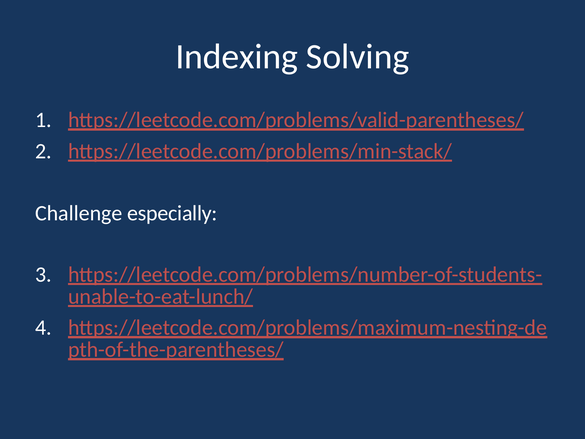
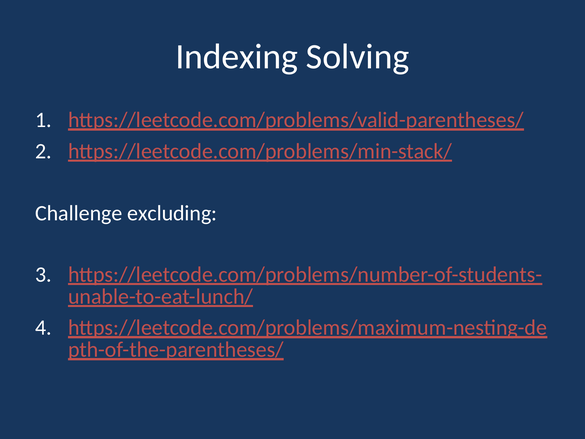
especially: especially -> excluding
